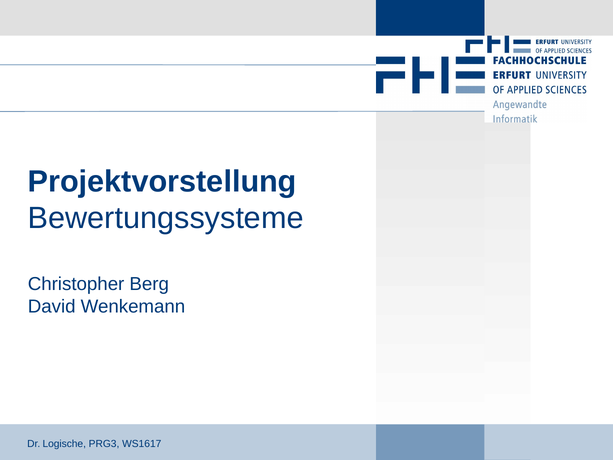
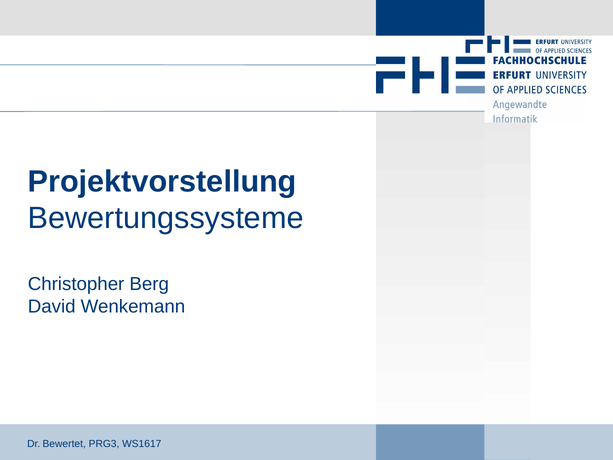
Logische: Logische -> Bewertet
